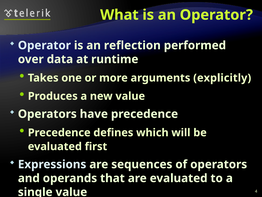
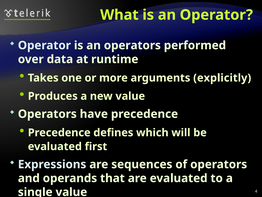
an reflection: reflection -> operators
